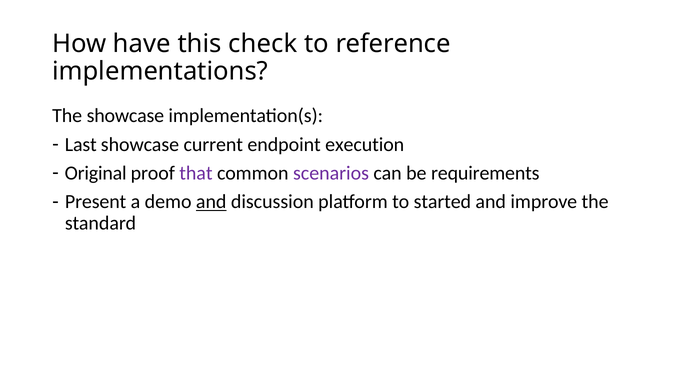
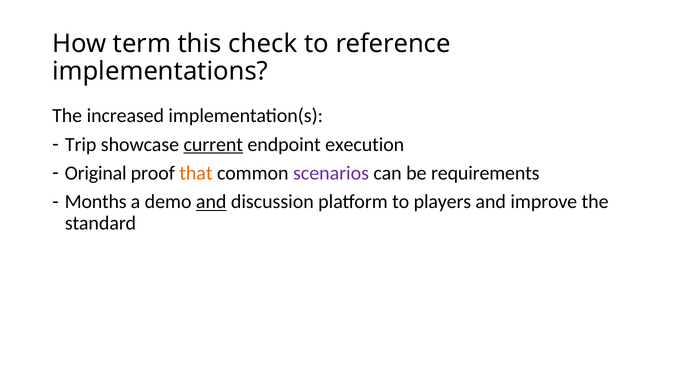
have: have -> term
The showcase: showcase -> increased
Last: Last -> Trip
current underline: none -> present
that colour: purple -> orange
Present: Present -> Months
started: started -> players
